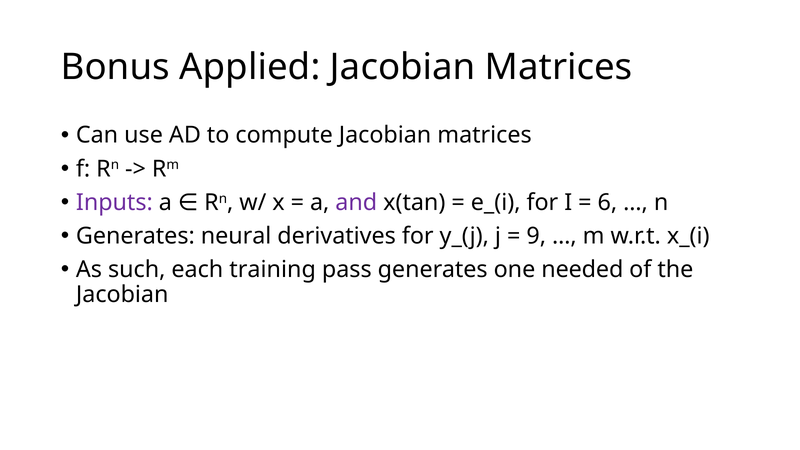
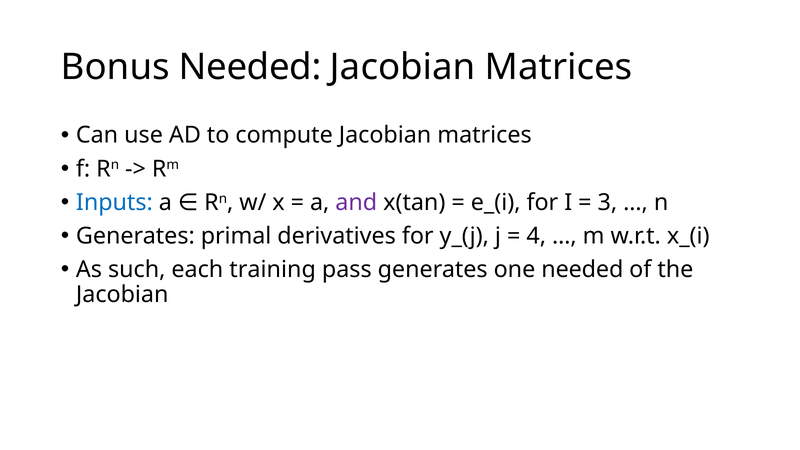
Bonus Applied: Applied -> Needed
Inputs colour: purple -> blue
6: 6 -> 3
neural: neural -> primal
9: 9 -> 4
